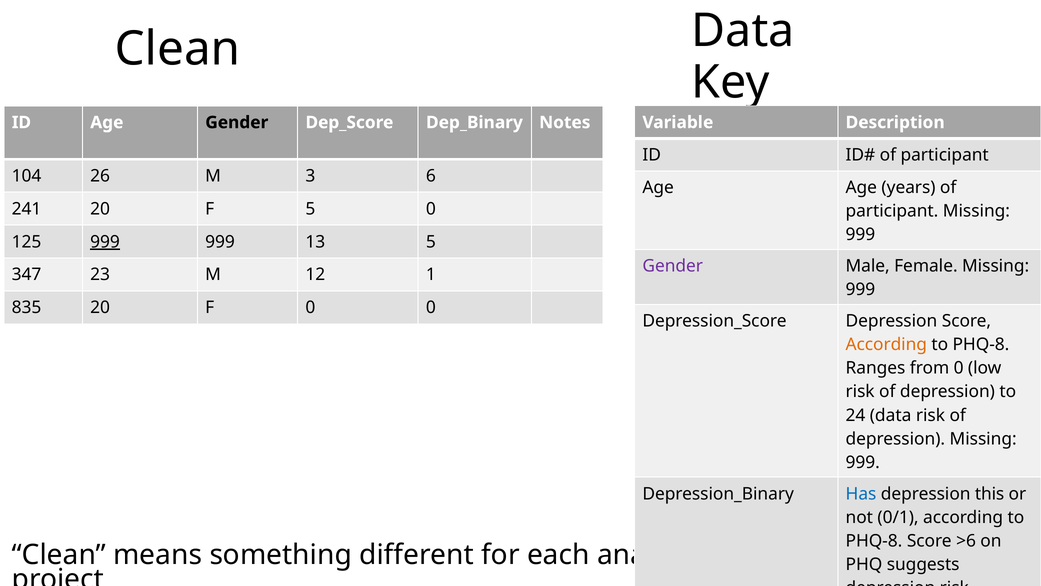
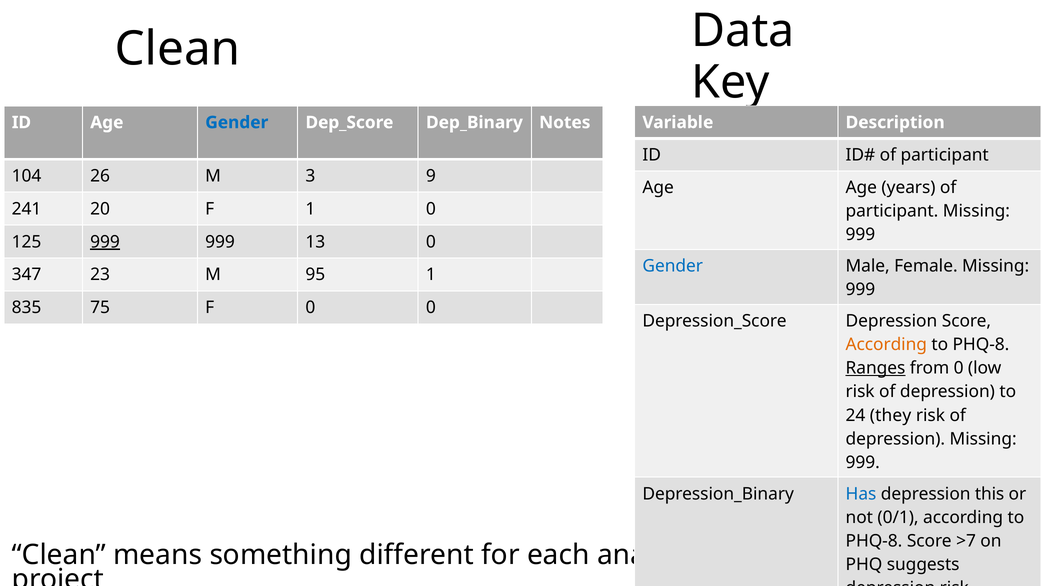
Gender at (237, 122) colour: black -> blue
6: 6 -> 9
F 5: 5 -> 1
13 5: 5 -> 0
Gender at (673, 266) colour: purple -> blue
12: 12 -> 95
835 20: 20 -> 75
Ranges underline: none -> present
24 data: data -> they
>6: >6 -> >7
